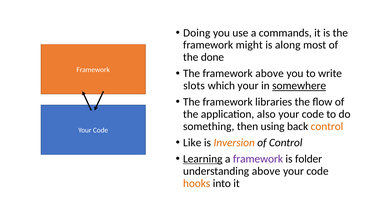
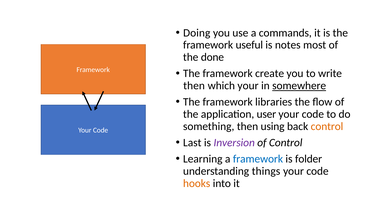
might: might -> useful
along: along -> notes
framework above: above -> create
slots at (194, 86): slots -> then
also: also -> user
Like: Like -> Last
Inversion colour: orange -> purple
Learning underline: present -> none
framework at (258, 159) colour: purple -> blue
understanding above: above -> things
